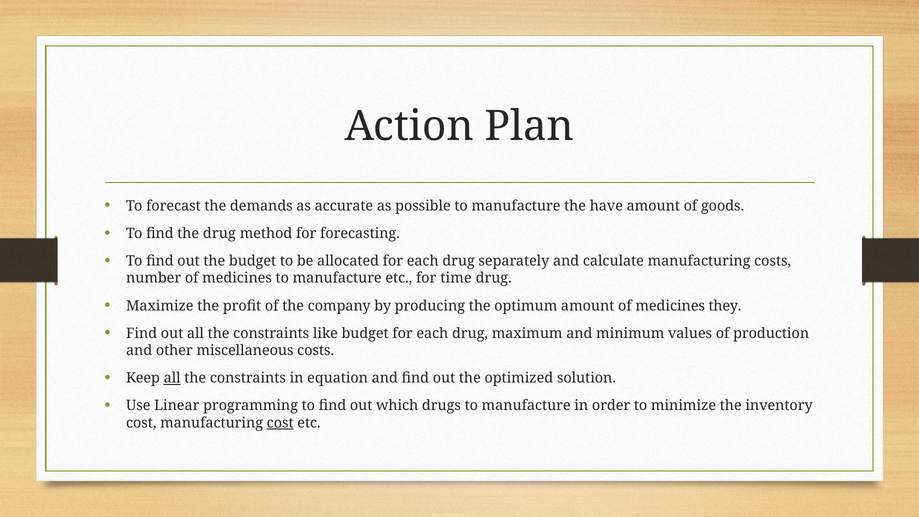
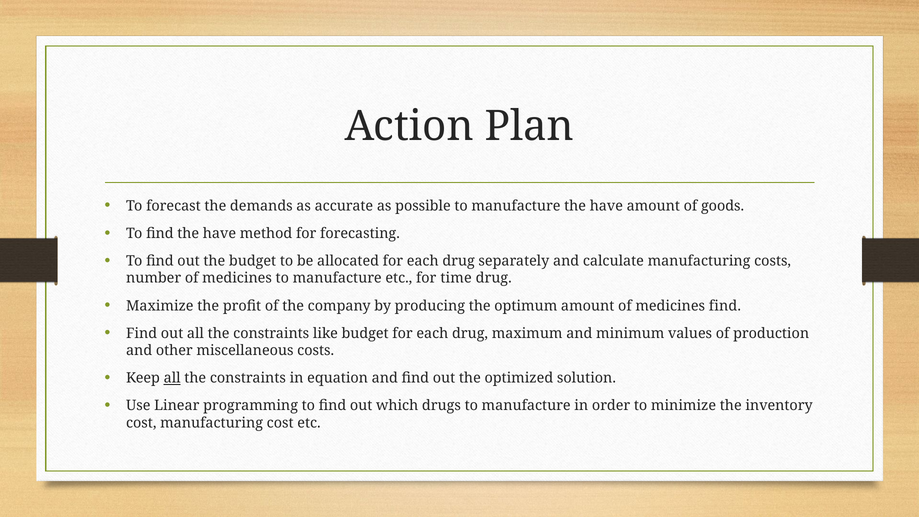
find the drug: drug -> have
medicines they: they -> find
cost at (280, 423) underline: present -> none
